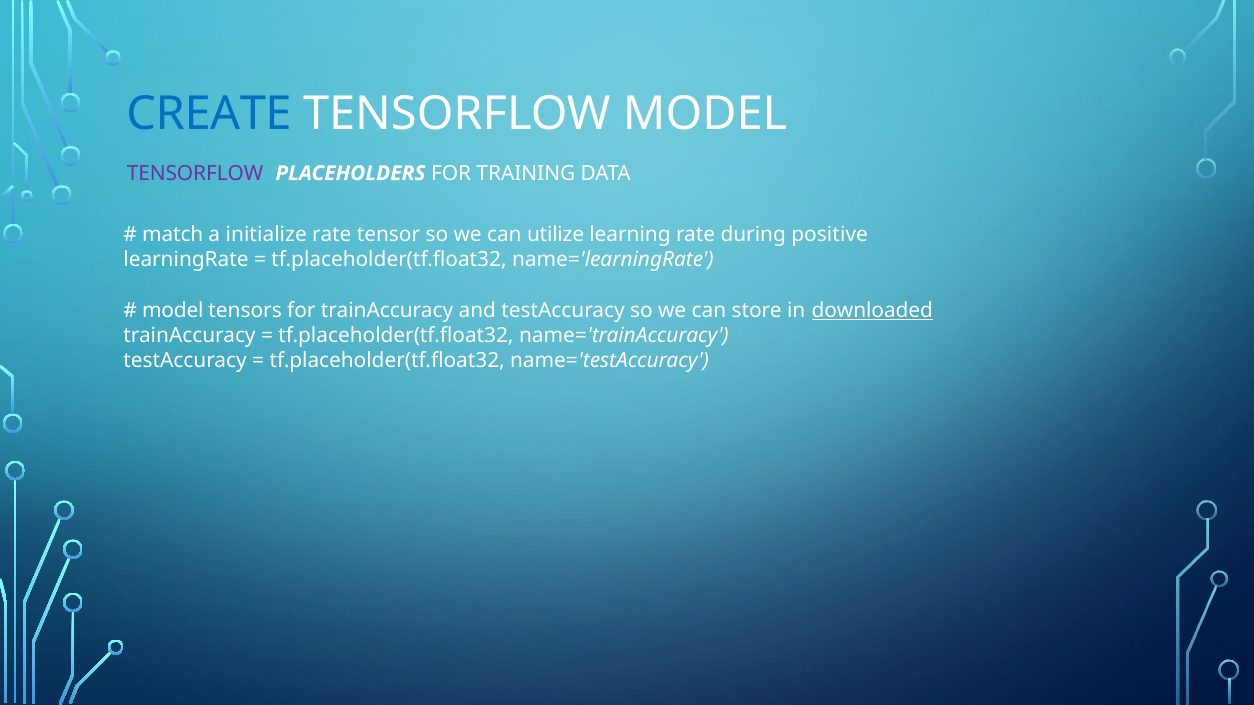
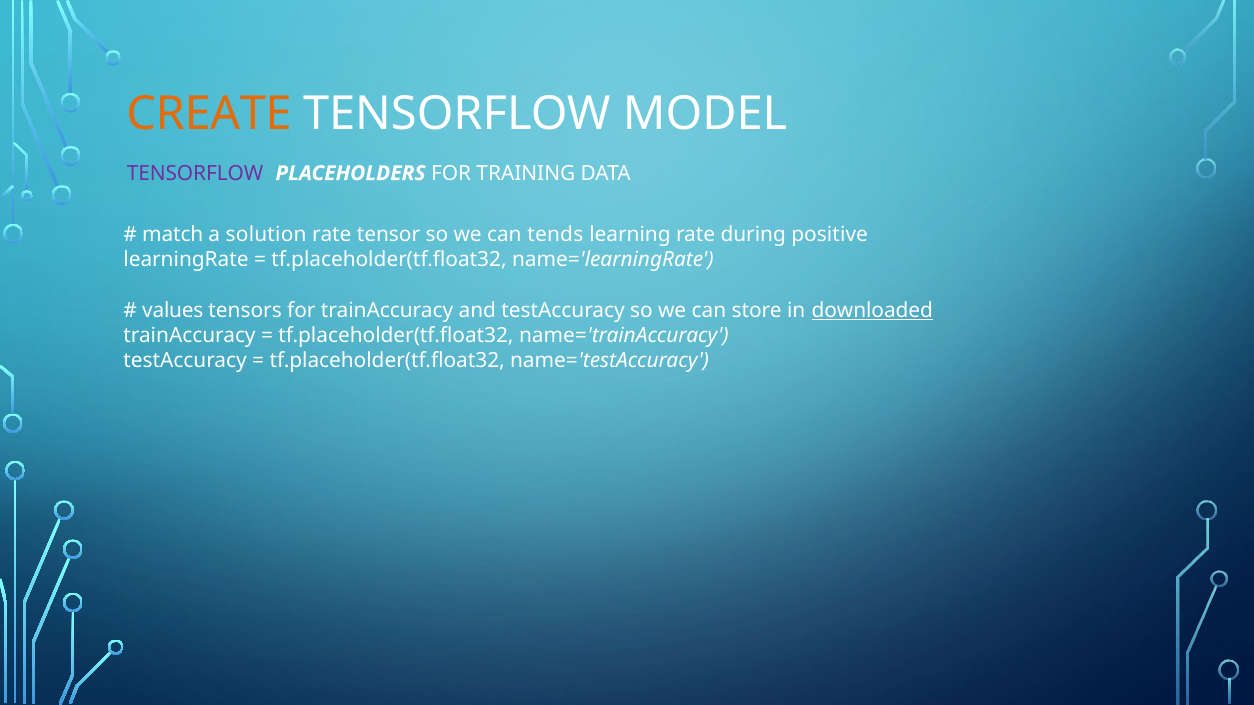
CREATE colour: blue -> orange
initialize: initialize -> solution
utilize: utilize -> tends
model at (173, 310): model -> values
